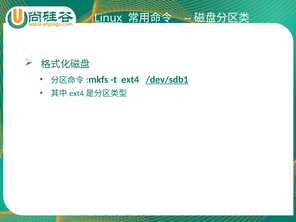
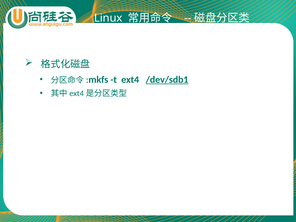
Linux underline: present -> none
